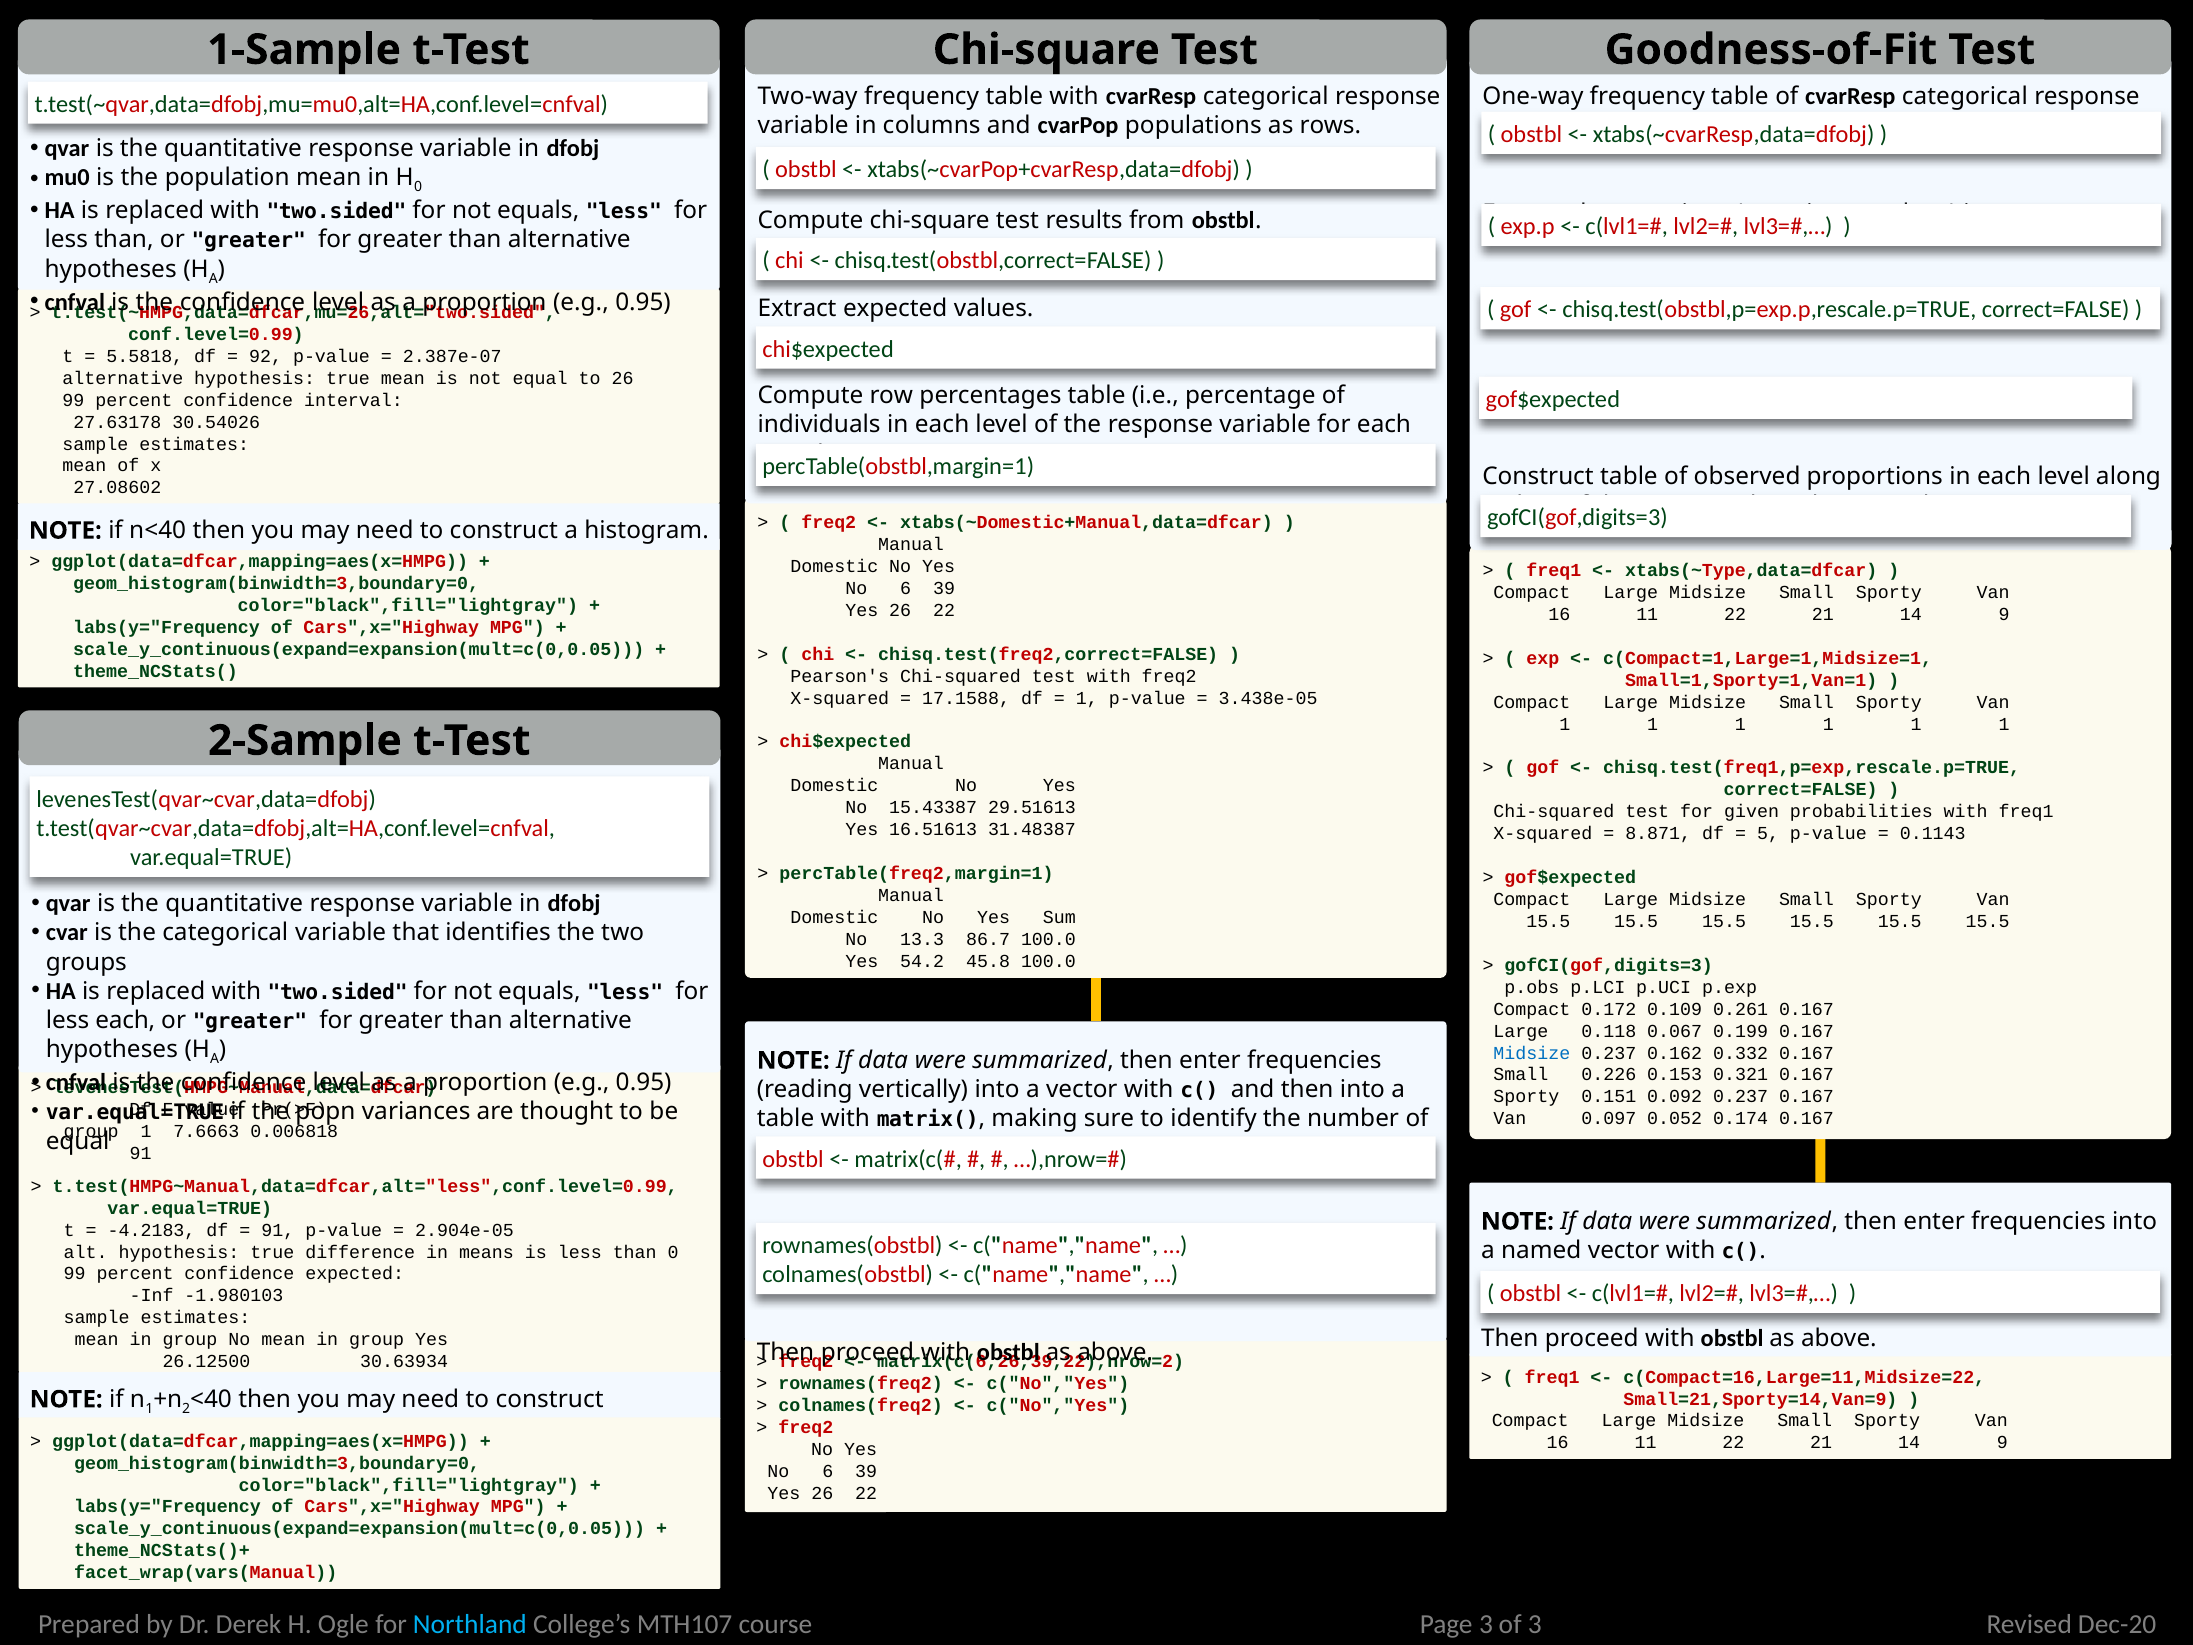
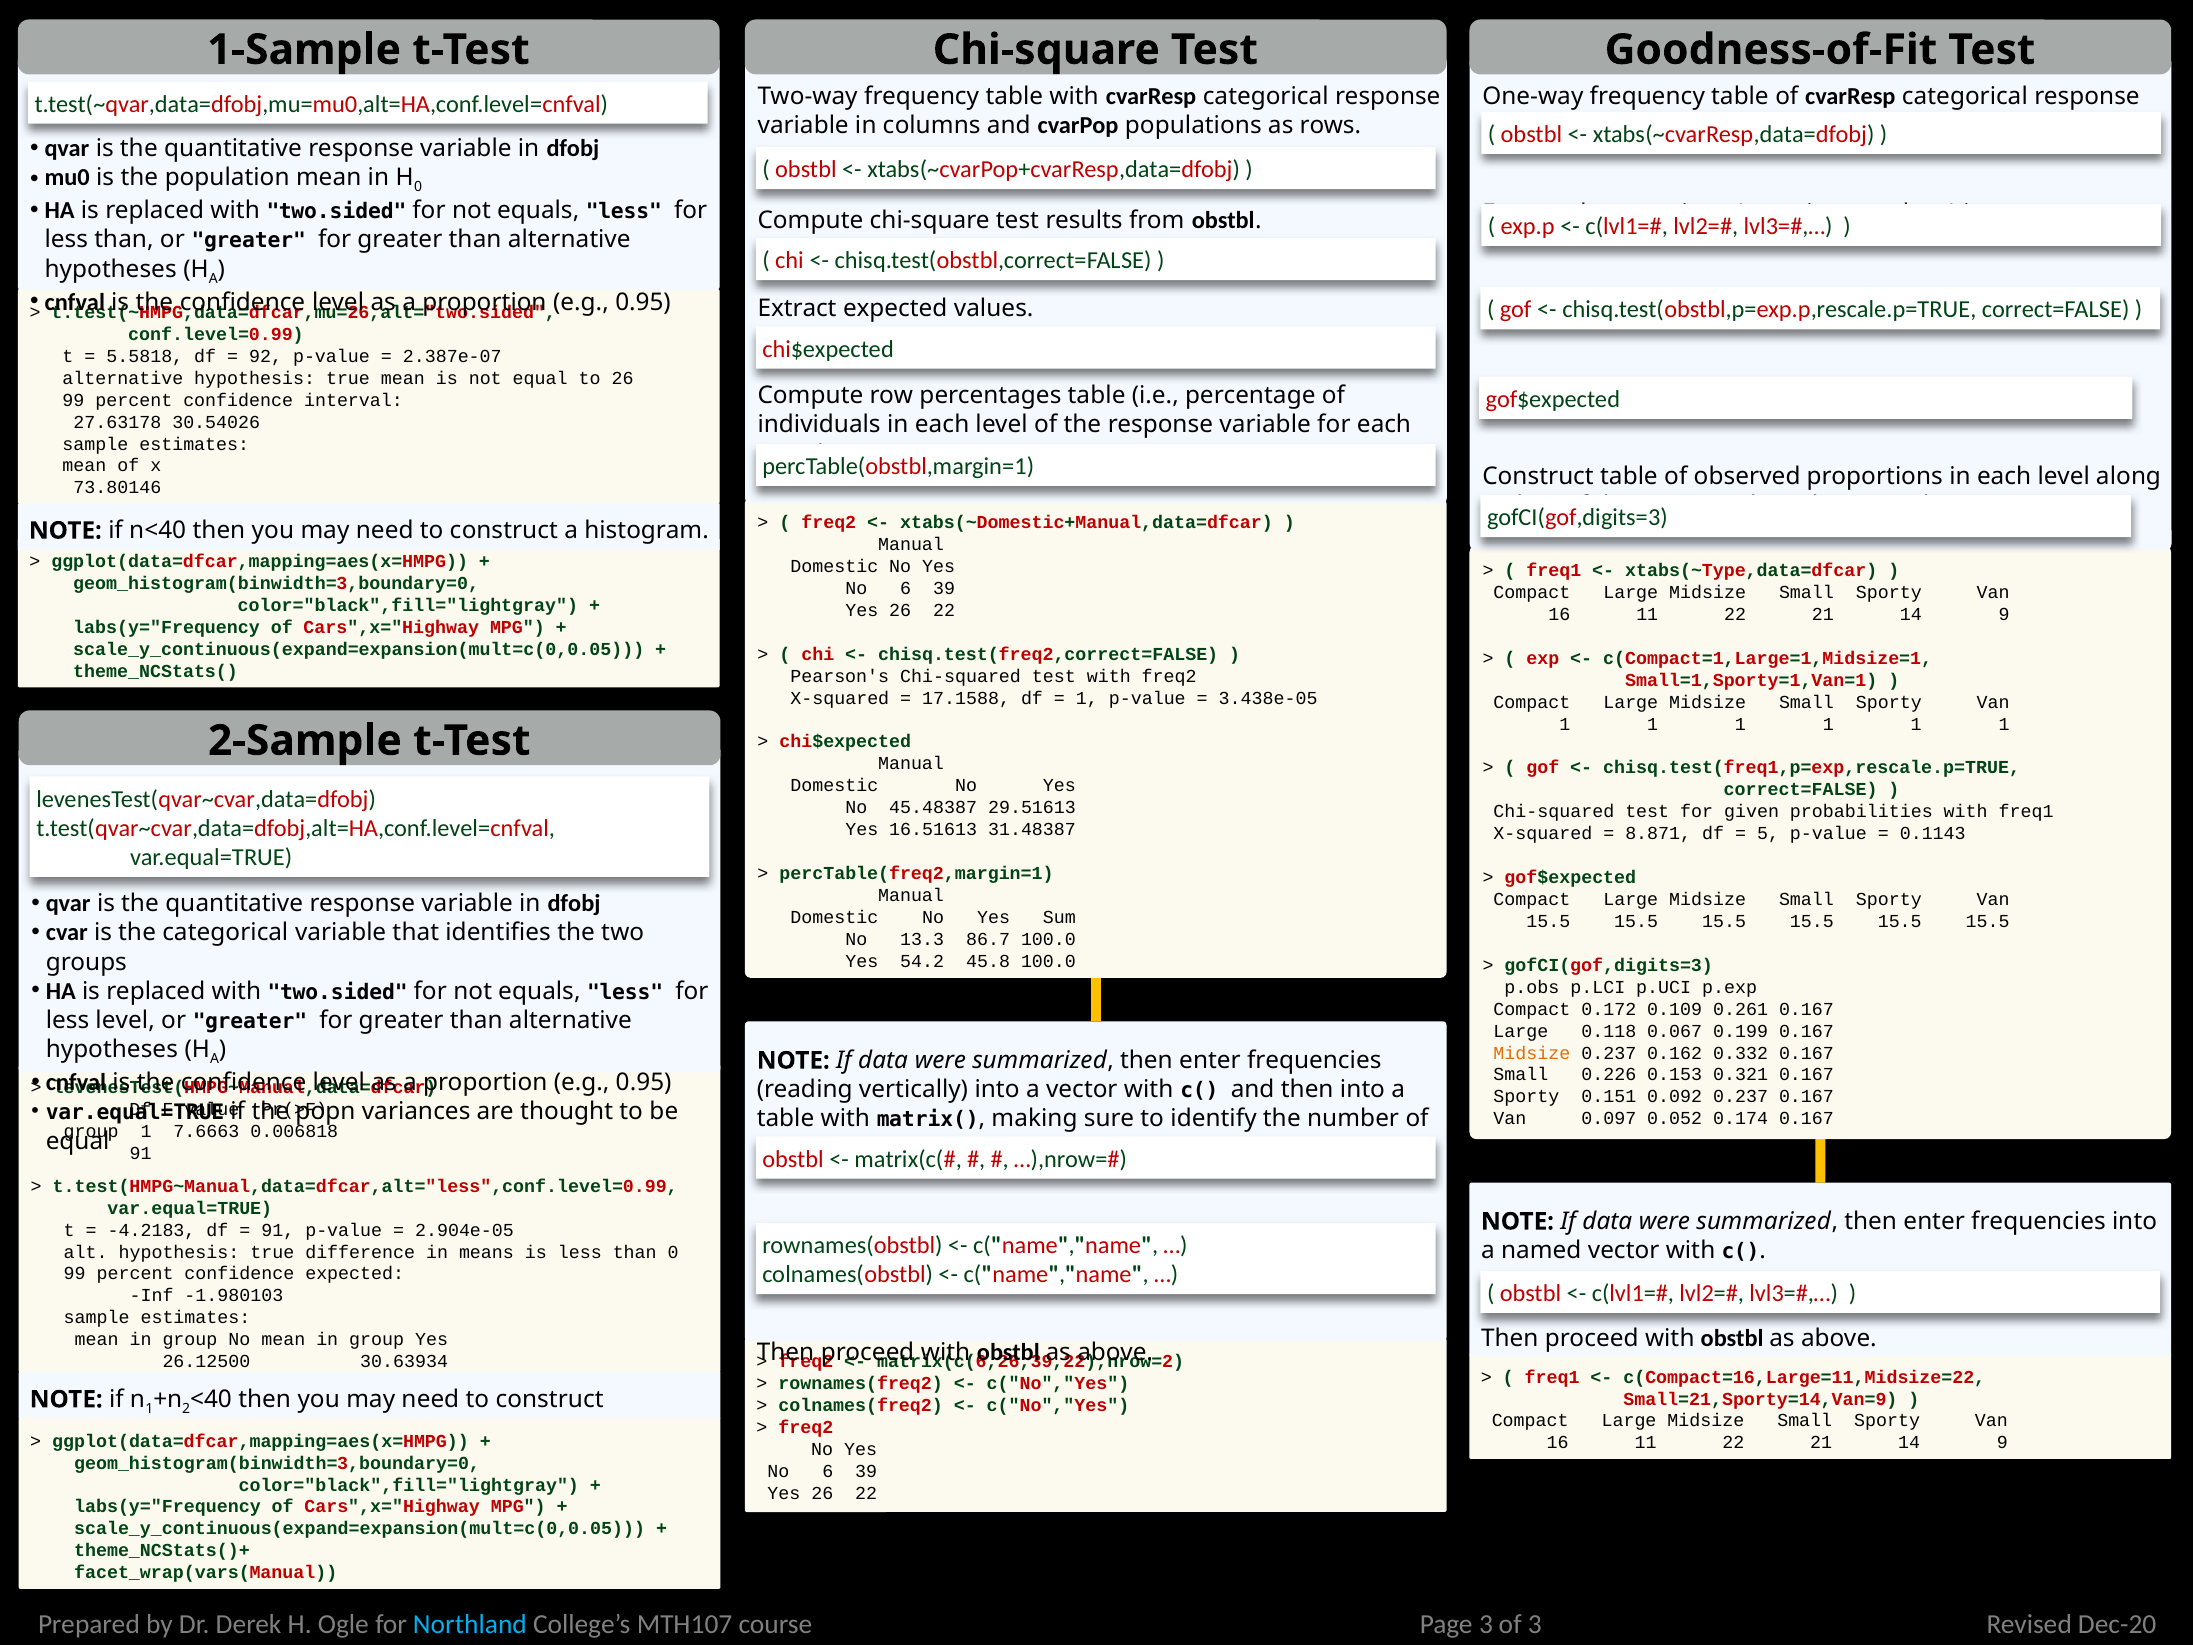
27.08602: 27.08602 -> 73.80146
15.43387: 15.43387 -> 45.48387
less each: each -> level
Midsize at (1532, 1053) colour: blue -> orange
